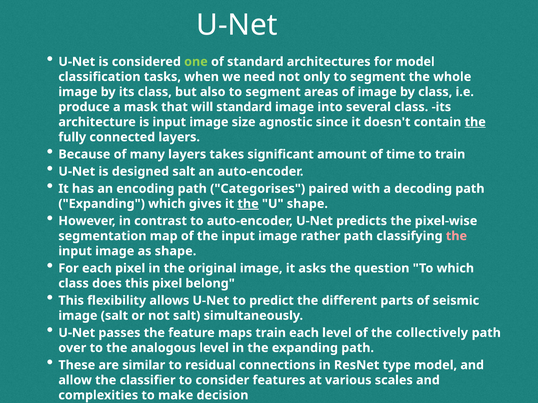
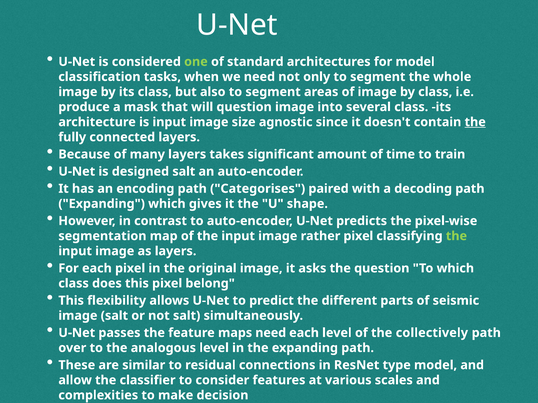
will standard: standard -> question
the at (248, 204) underline: present -> none
rather path: path -> pixel
the at (456, 236) colour: pink -> light green
as shape: shape -> layers
maps train: train -> need
